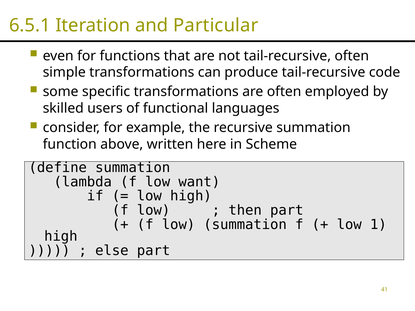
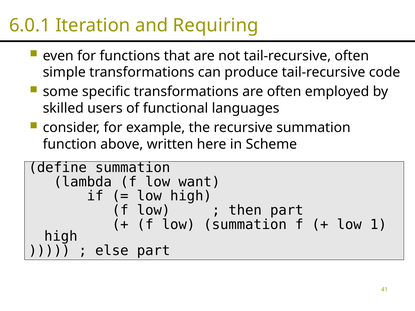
6.5.1: 6.5.1 -> 6.0.1
Particular: Particular -> Requiring
